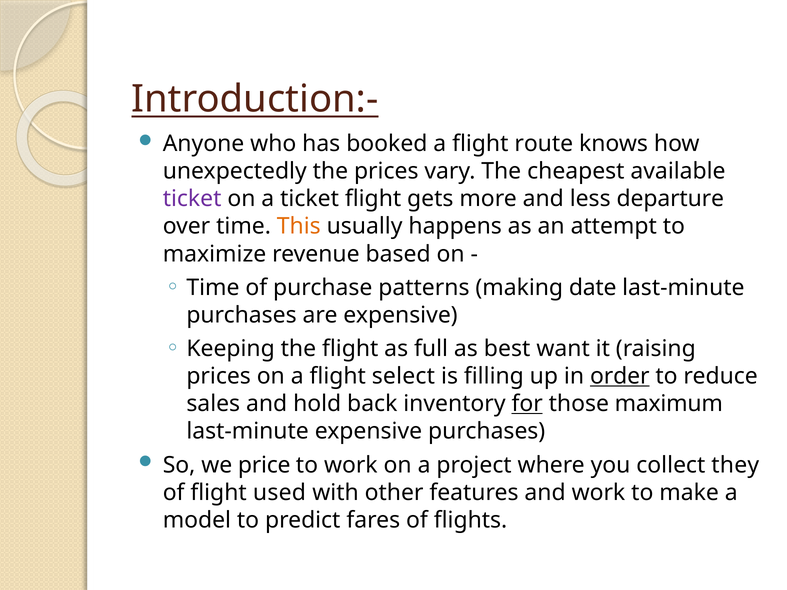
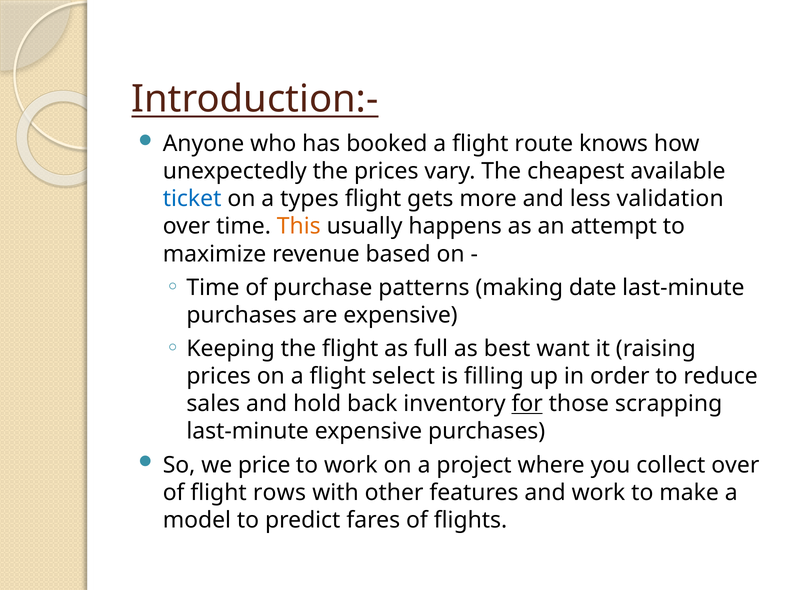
ticket at (192, 199) colour: purple -> blue
a ticket: ticket -> types
departure: departure -> validation
order underline: present -> none
maximum: maximum -> scrapping
collect they: they -> over
used: used -> rows
